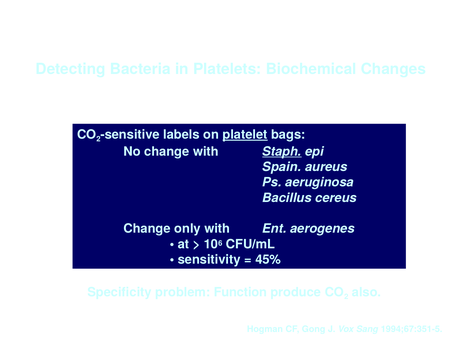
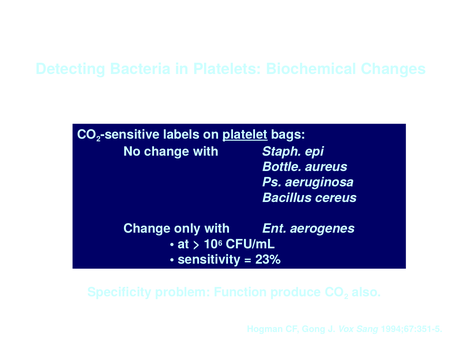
Staph underline: present -> none
Spain: Spain -> Bottle
45%: 45% -> 23%
